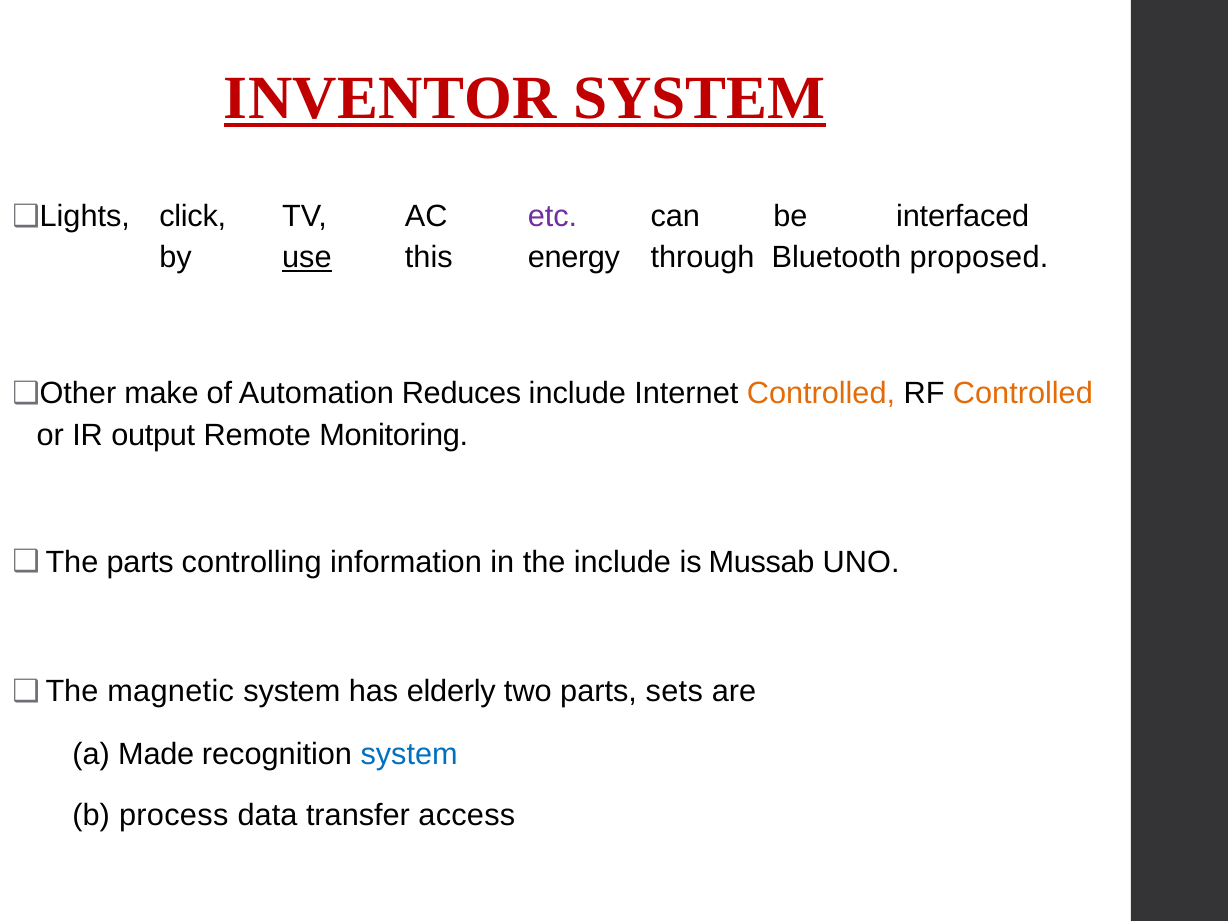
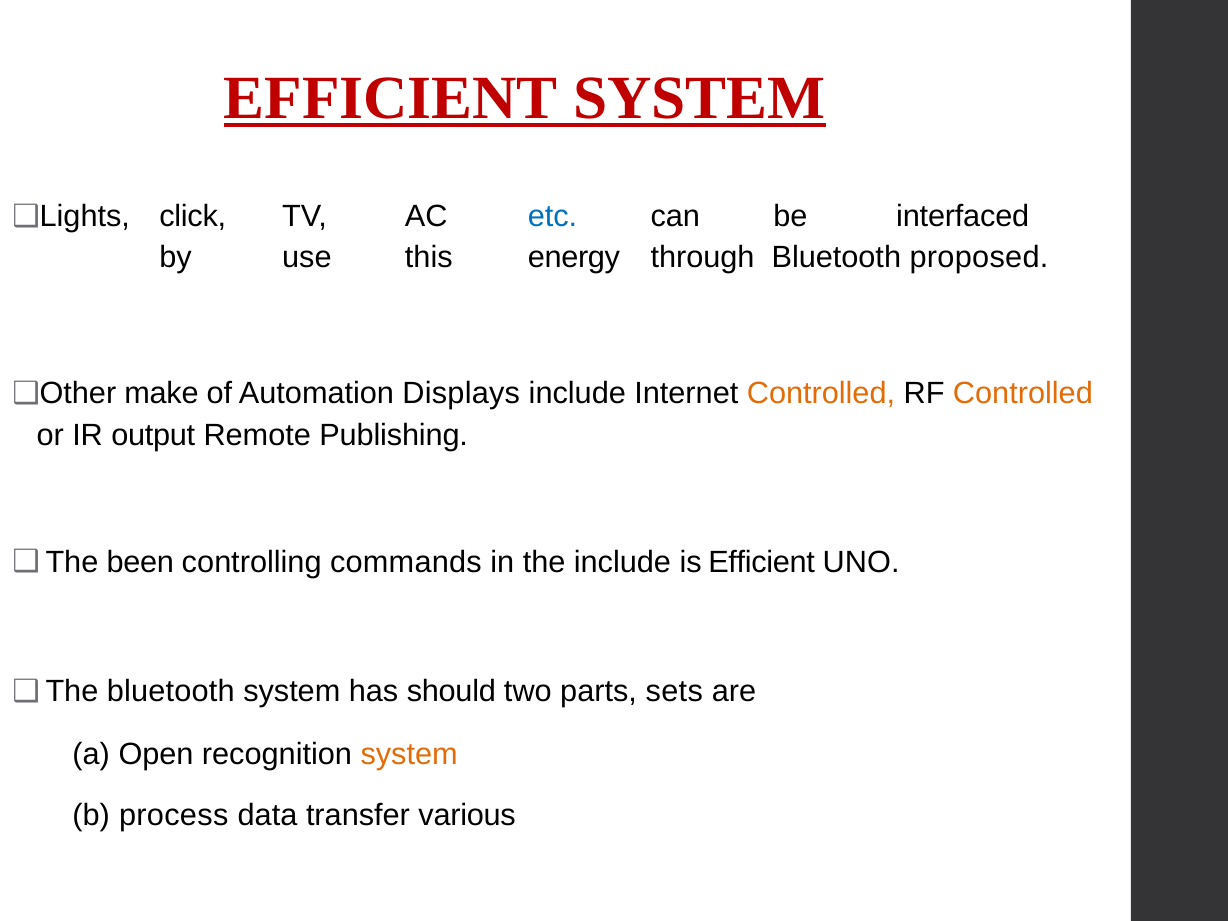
INVENTOR at (391, 98): INVENTOR -> EFFICIENT
etc colour: purple -> blue
use underline: present -> none
Reduces: Reduces -> Displays
Monitoring: Monitoring -> Publishing
parts at (140, 562): parts -> been
information: information -> commands
is Mussab: Mussab -> Efficient
magnetic at (171, 692): magnetic -> bluetooth
elderly: elderly -> should
Made: Made -> Open
system at (409, 754) colour: blue -> orange
access: access -> various
